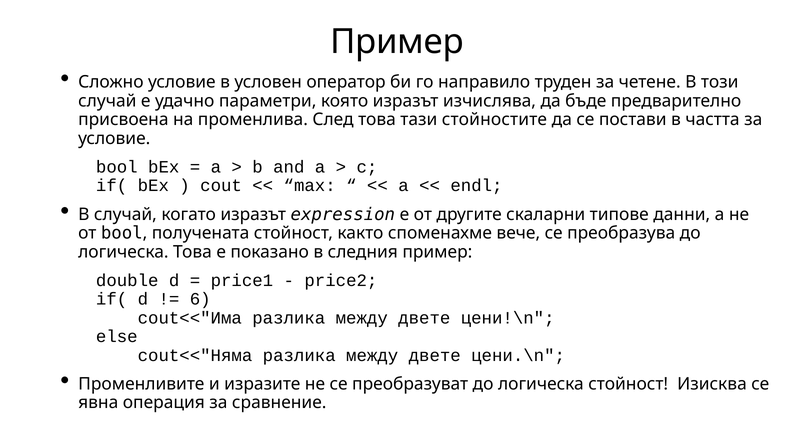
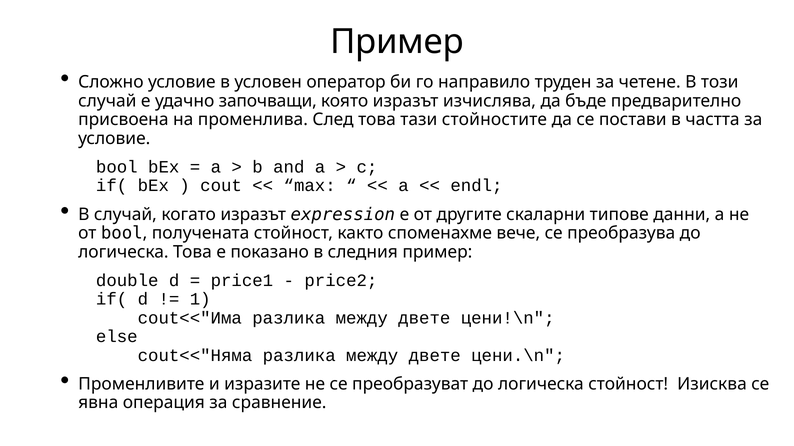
параметри: параметри -> започващи
6: 6 -> 1
